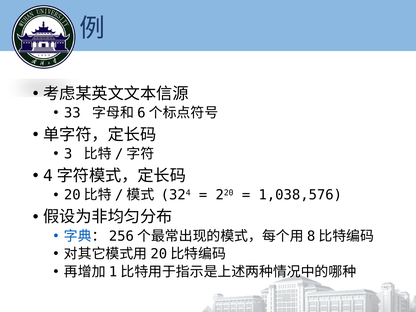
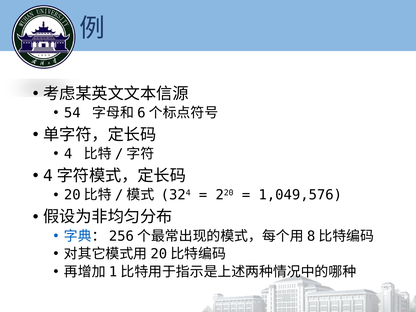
33: 33 -> 54
3: 3 -> 4
1,038,576: 1,038,576 -> 1,049,576
